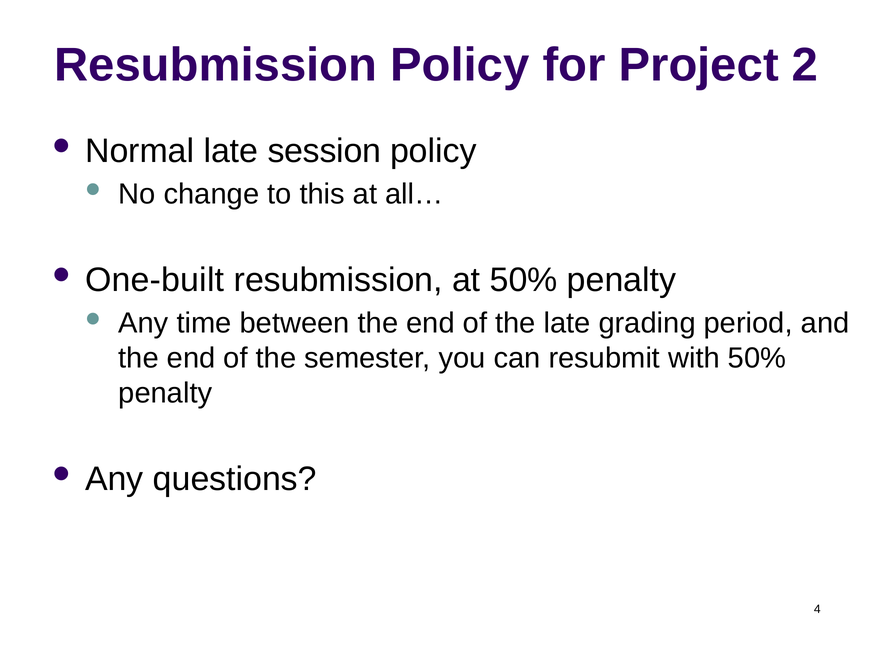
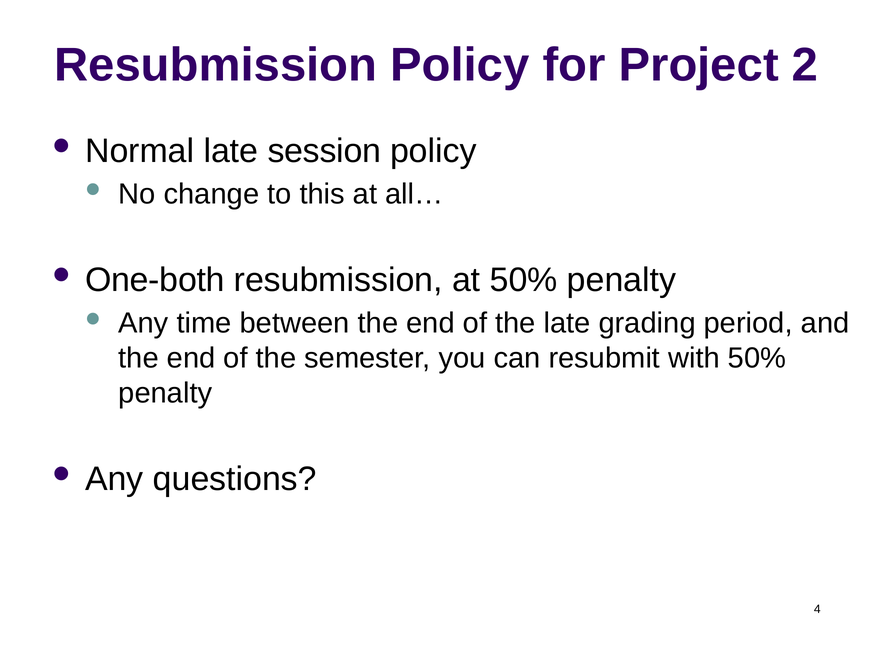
One-built: One-built -> One-both
